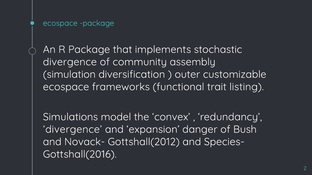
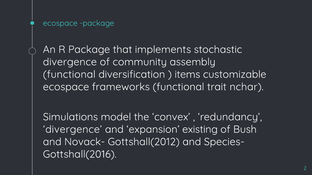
simulation at (69, 75): simulation -> functional
outer: outer -> items
listing: listing -> nchar
danger: danger -> existing
